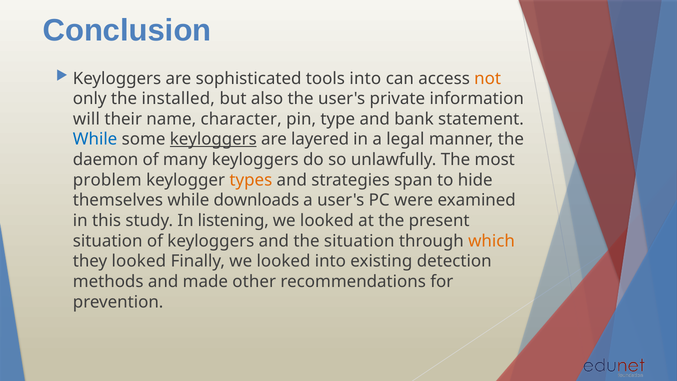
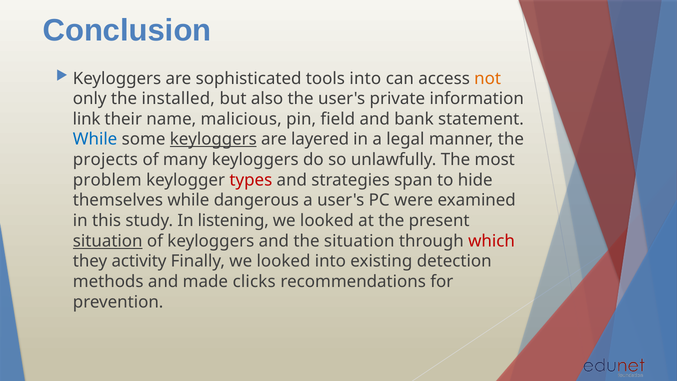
will: will -> link
character: character -> malicious
type: type -> field
daemon: daemon -> projects
types colour: orange -> red
downloads: downloads -> dangerous
situation at (108, 241) underline: none -> present
which colour: orange -> red
they looked: looked -> activity
other: other -> clicks
